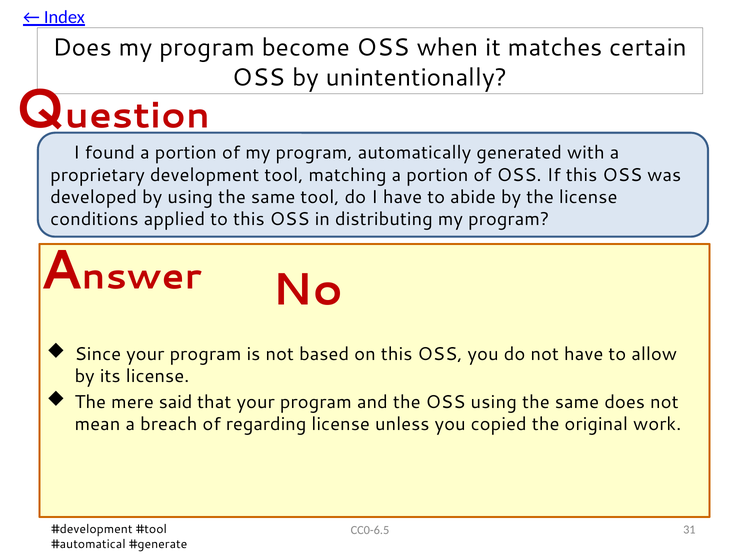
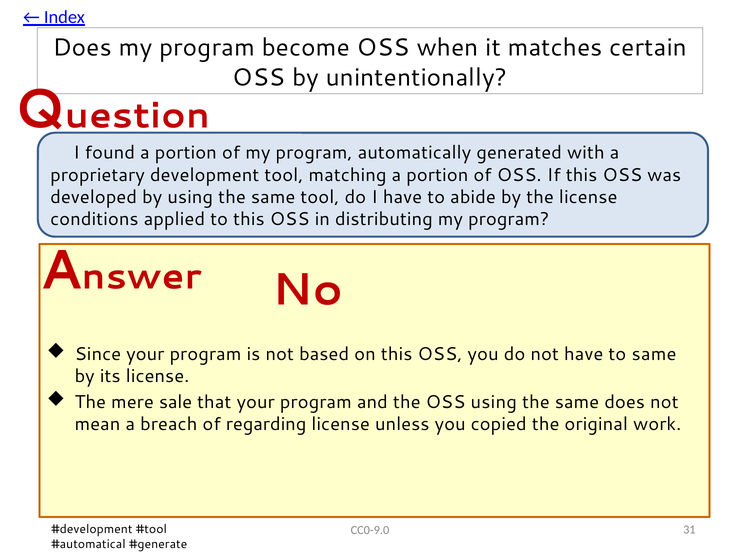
to allow: allow -> same
said: said -> sale
CC0-6.5: CC0-6.5 -> CC0-9.0
